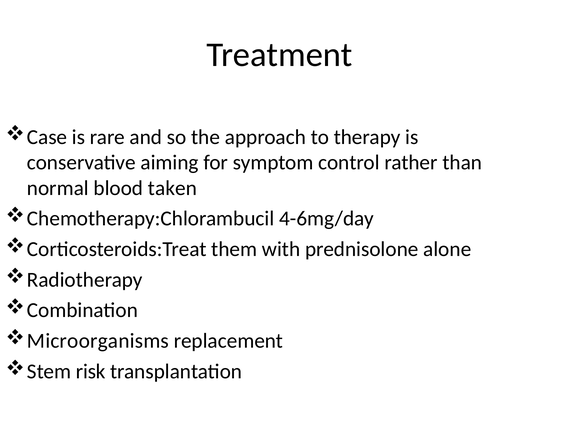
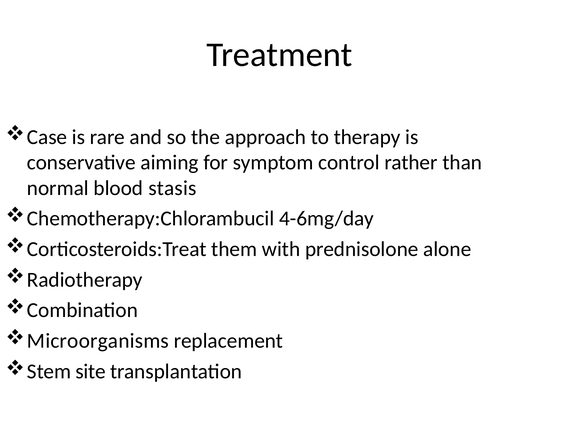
taken: taken -> stasis
risk: risk -> site
